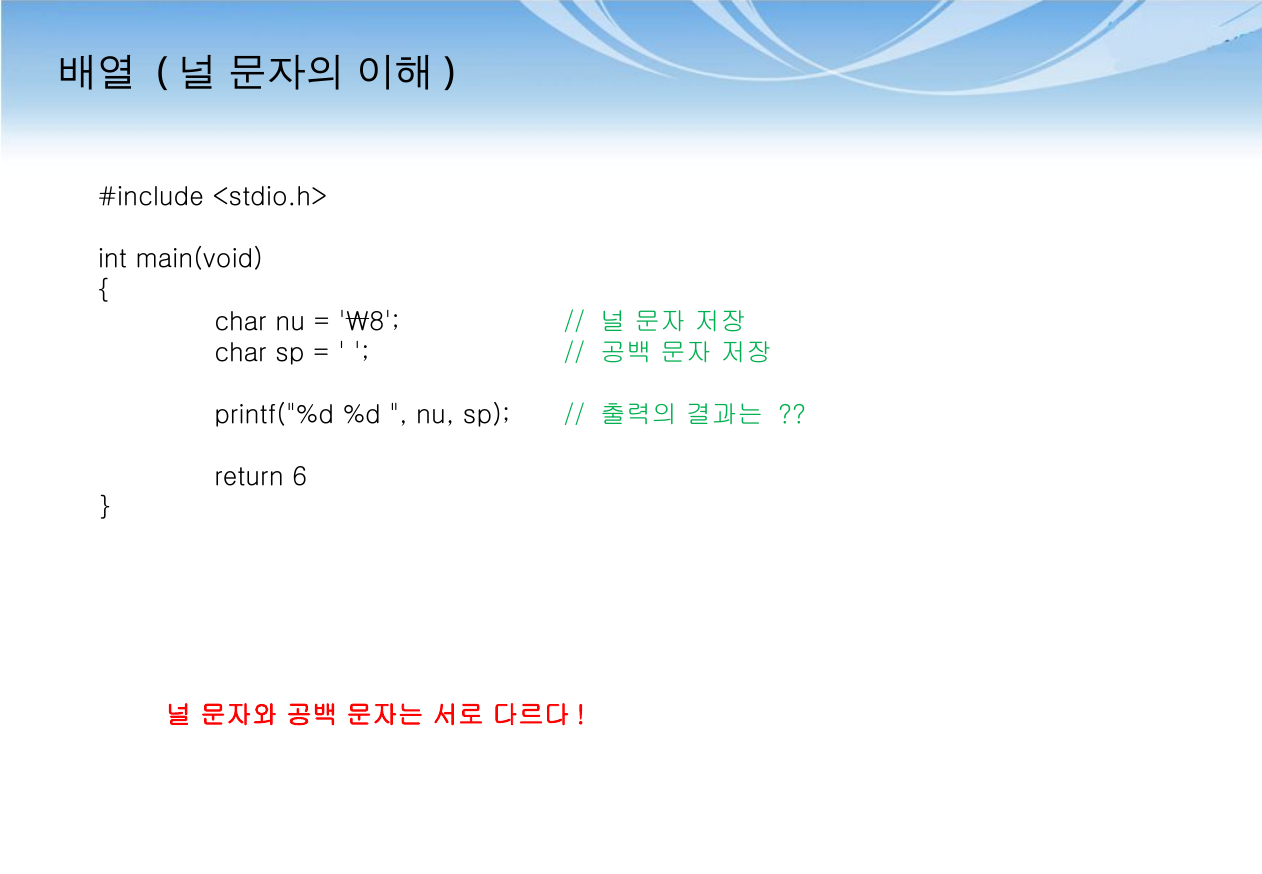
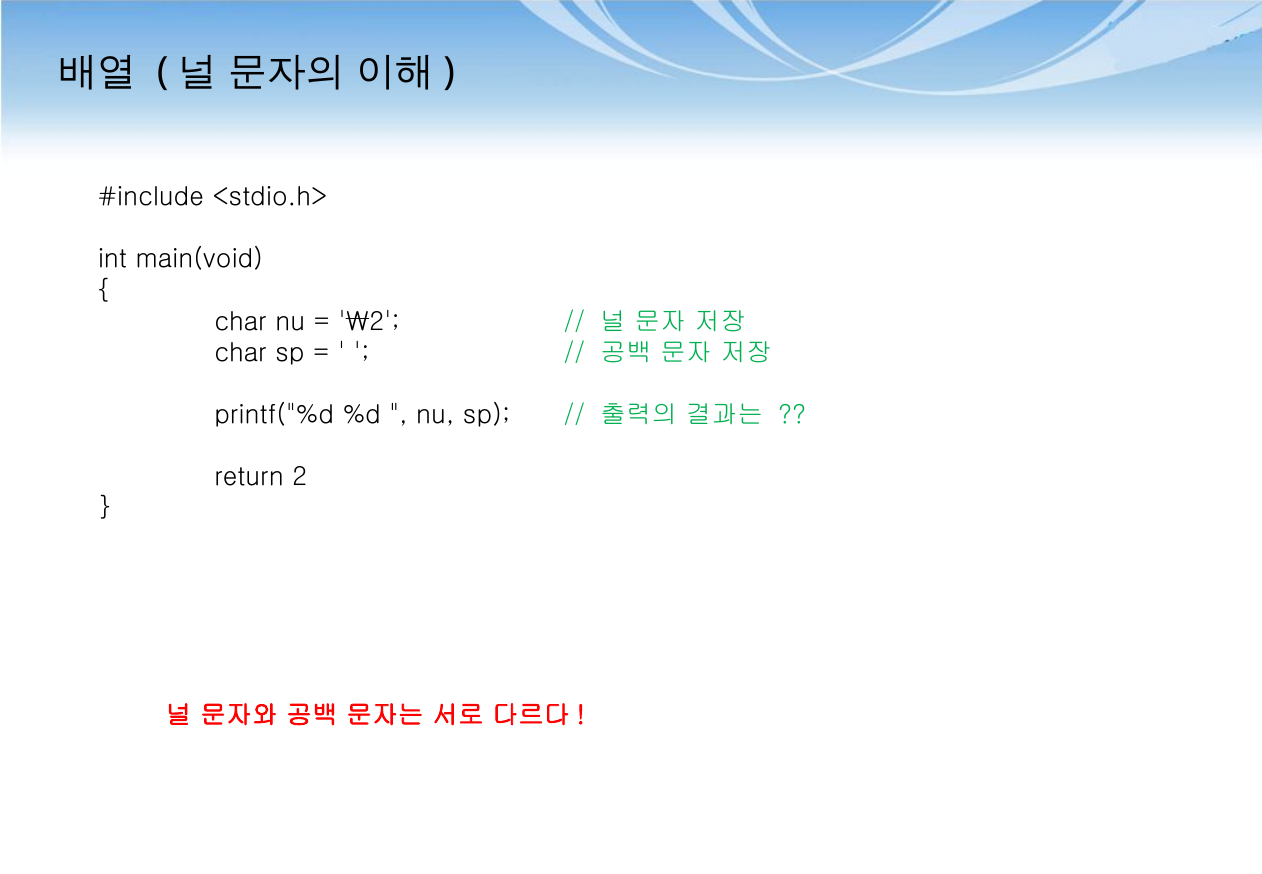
\8: \8 -> \2
6: 6 -> 2
